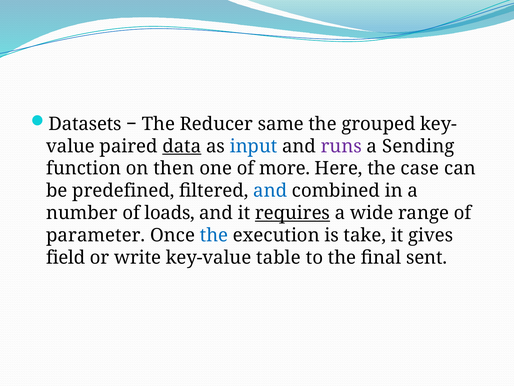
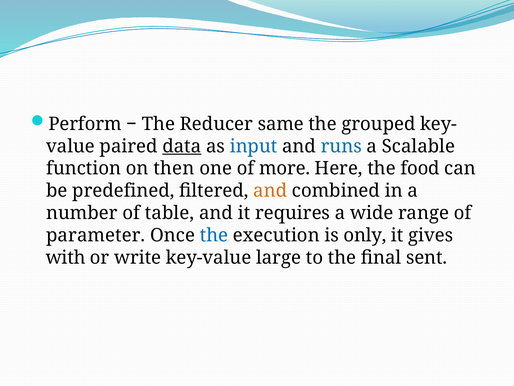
Datasets: Datasets -> Perform
runs colour: purple -> blue
Sending: Sending -> Scalable
case: case -> food
and at (270, 191) colour: blue -> orange
loads: loads -> table
requires underline: present -> none
take: take -> only
field: field -> with
table: table -> large
